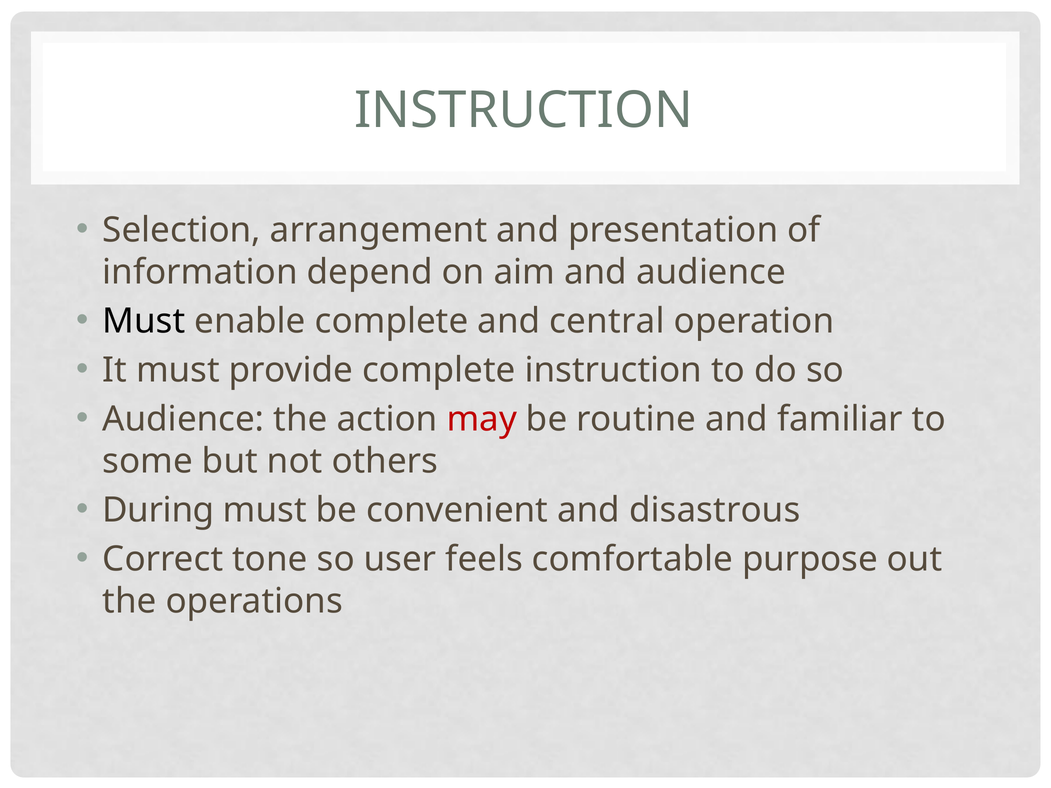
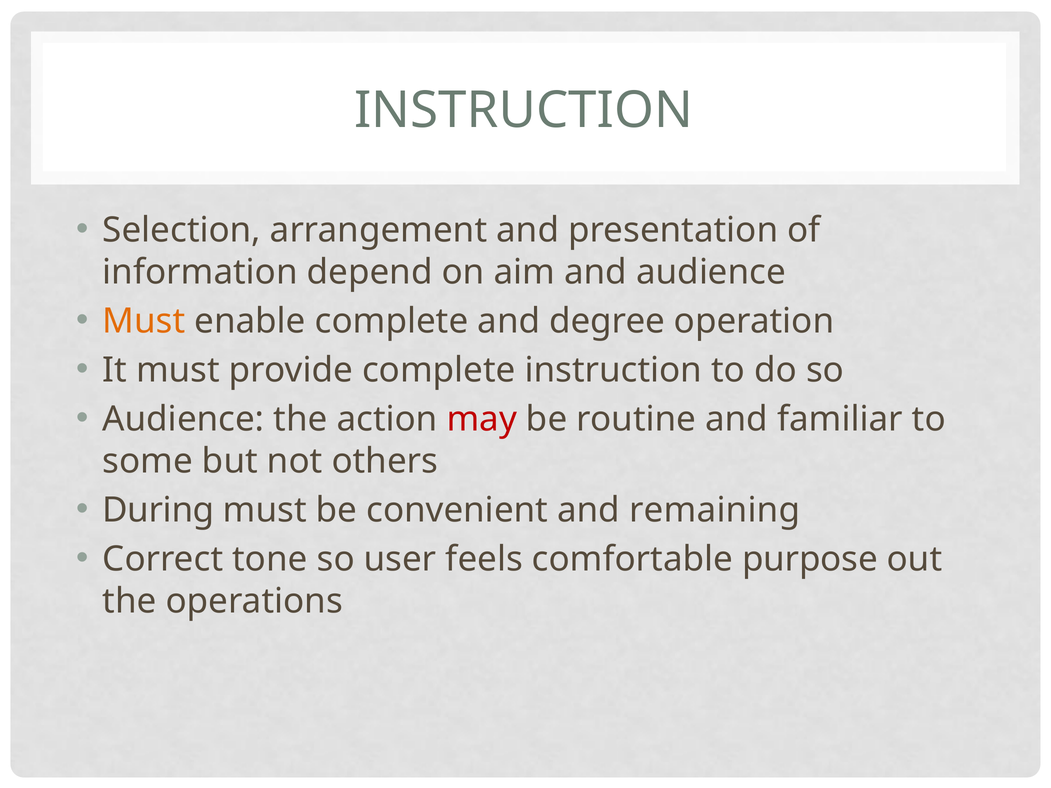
Must at (144, 321) colour: black -> orange
central: central -> degree
disastrous: disastrous -> remaining
